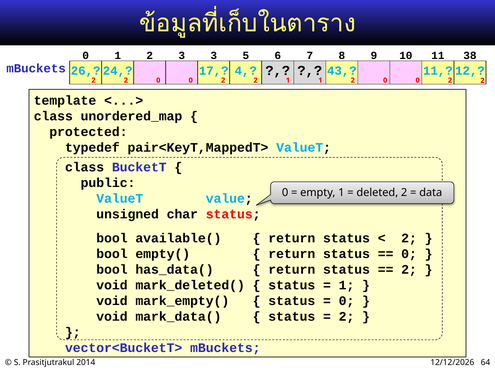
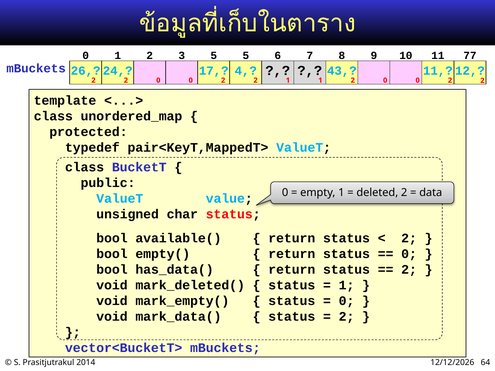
3 3: 3 -> 5
38: 38 -> 77
